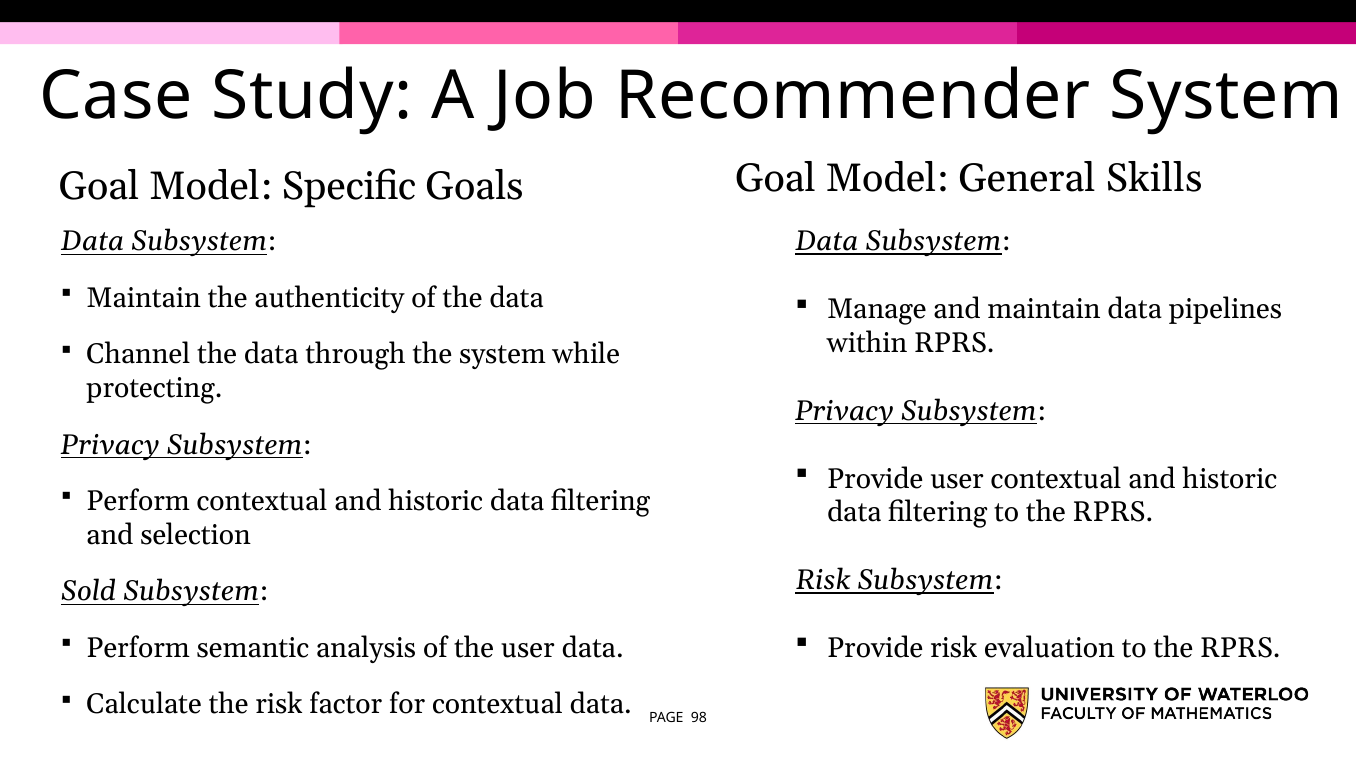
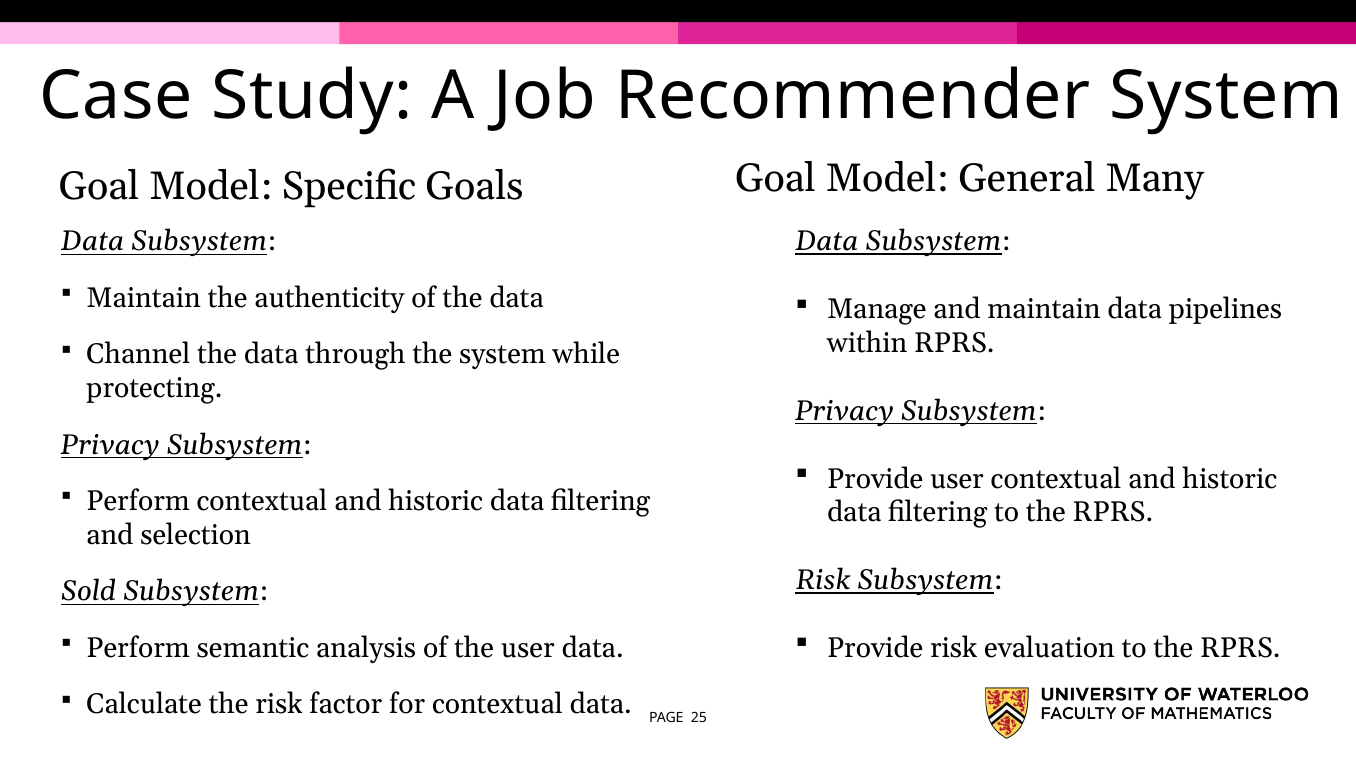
Skills: Skills -> Many
98: 98 -> 25
